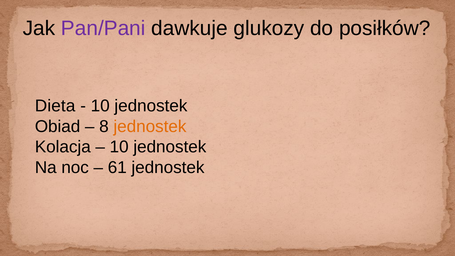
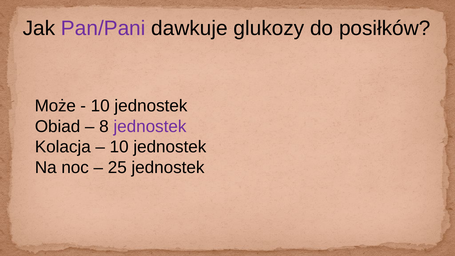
Dieta: Dieta -> Może
jednostek at (150, 126) colour: orange -> purple
61: 61 -> 25
